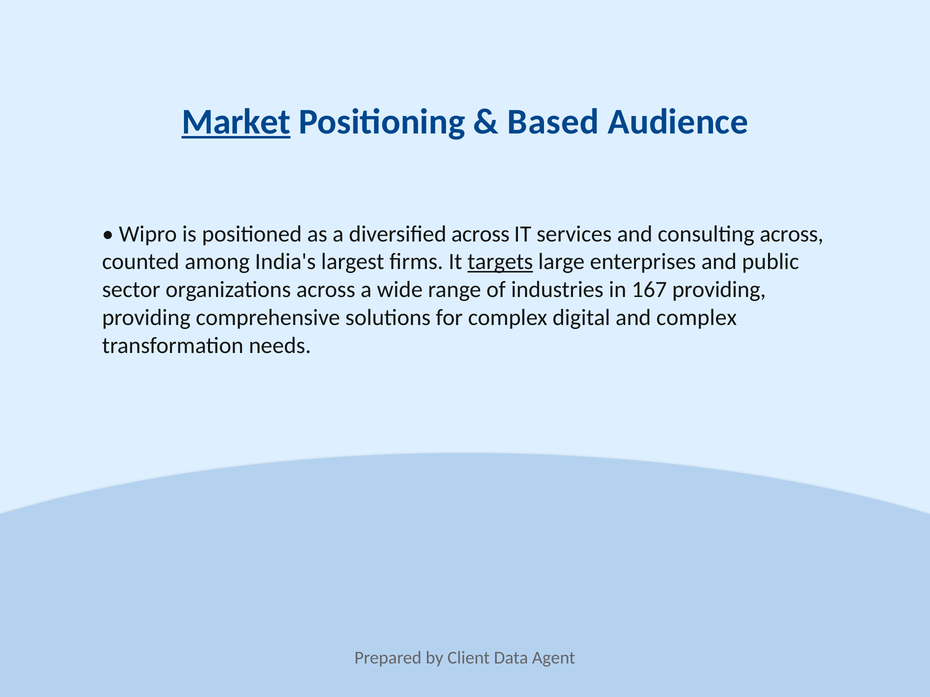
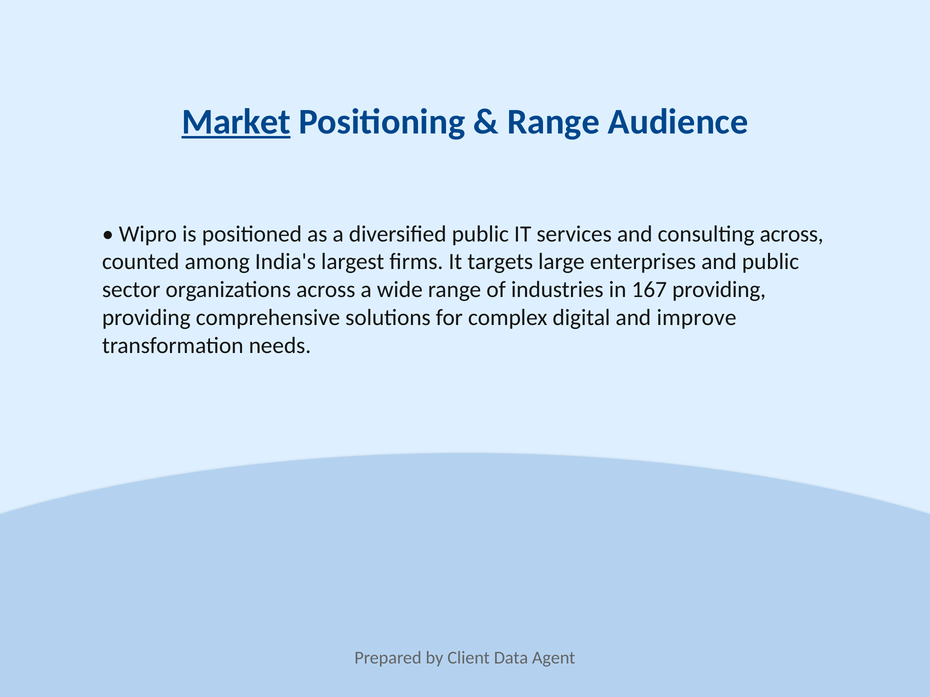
Based at (553, 122): Based -> Range
diversified across: across -> public
targets underline: present -> none
and complex: complex -> improve
